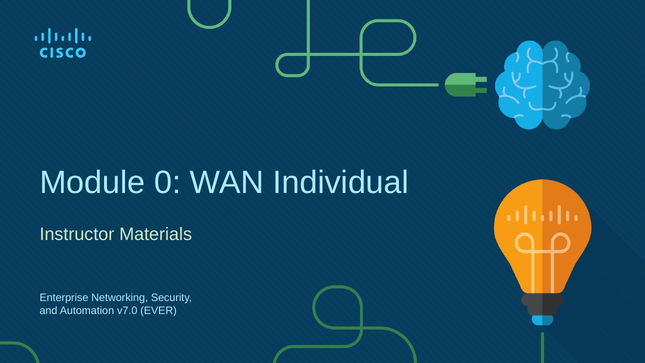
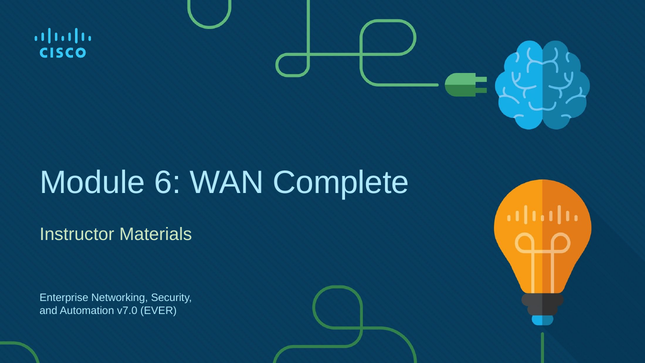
0: 0 -> 6
Individual: Individual -> Complete
